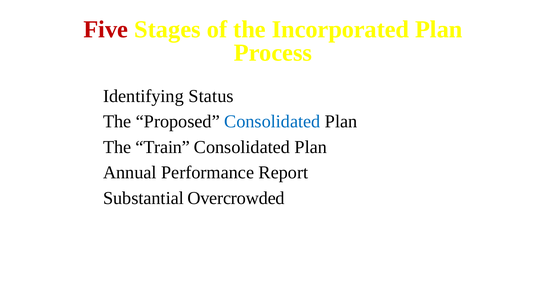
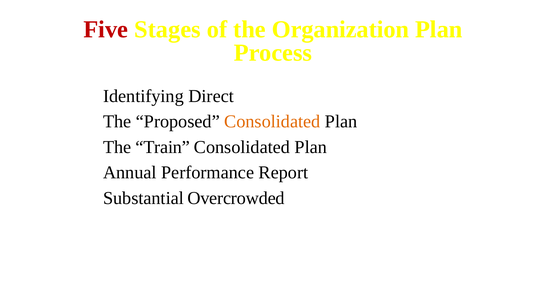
Incorporated: Incorporated -> Organization
Status: Status -> Direct
Consolidated at (272, 122) colour: blue -> orange
